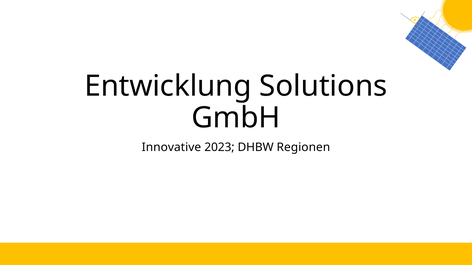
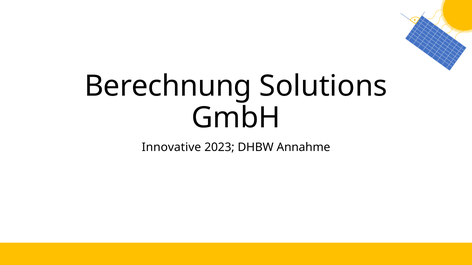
Entwicklung: Entwicklung -> Berechnung
Regionen: Regionen -> Annahme
